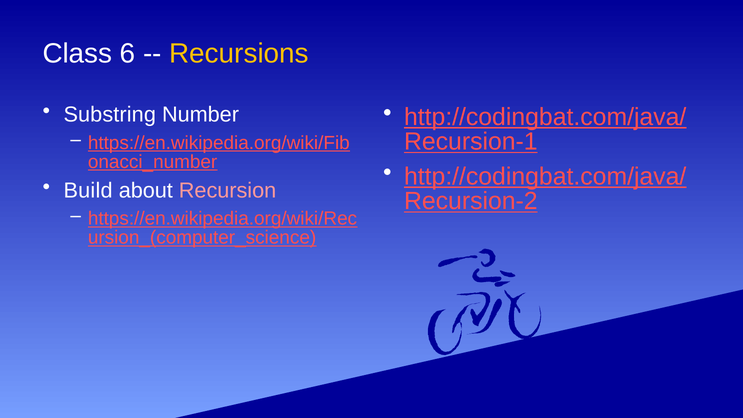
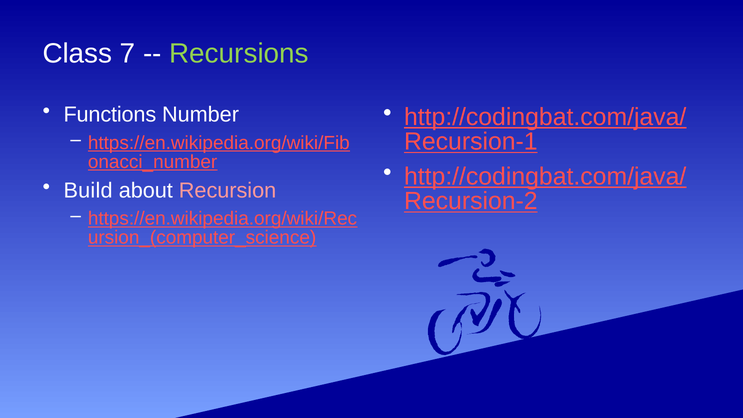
6: 6 -> 7
Recursions colour: yellow -> light green
Substring: Substring -> Functions
